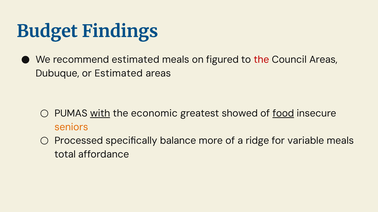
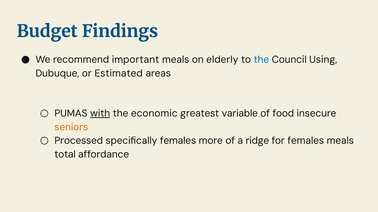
recommend estimated: estimated -> important
figured: figured -> elderly
the at (261, 60) colour: red -> blue
Council Areas: Areas -> Using
showed: showed -> variable
food underline: present -> none
specifically balance: balance -> females
for variable: variable -> females
